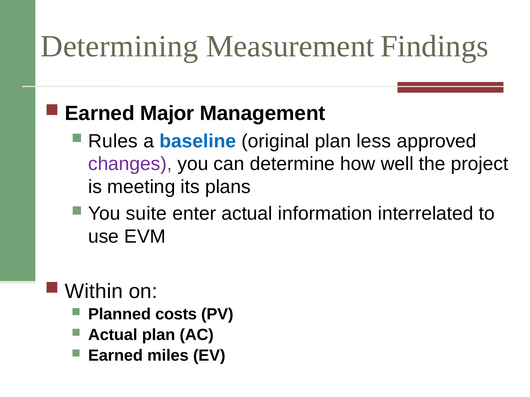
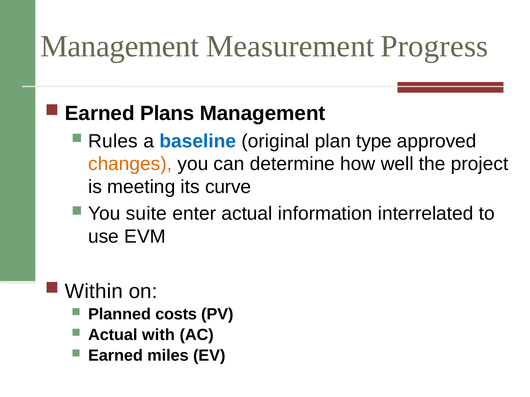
Determining at (119, 46): Determining -> Management
Findings: Findings -> Progress
Major: Major -> Plans
less: less -> type
changes colour: purple -> orange
plans: plans -> curve
Actual plan: plan -> with
